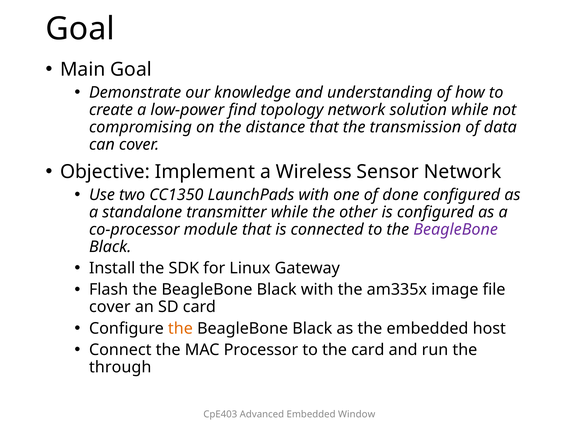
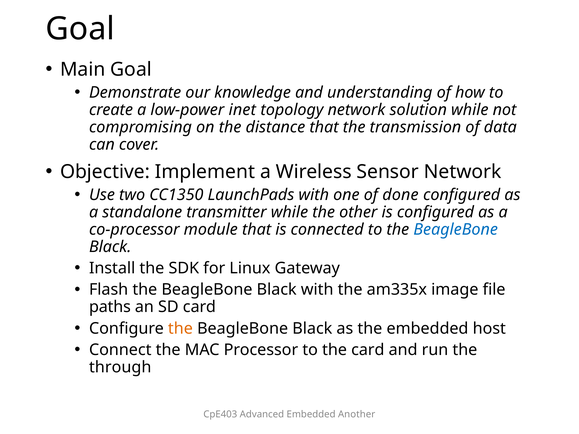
find: find -> inet
BeagleBone at (456, 230) colour: purple -> blue
cover at (110, 307): cover -> paths
Window: Window -> Another
